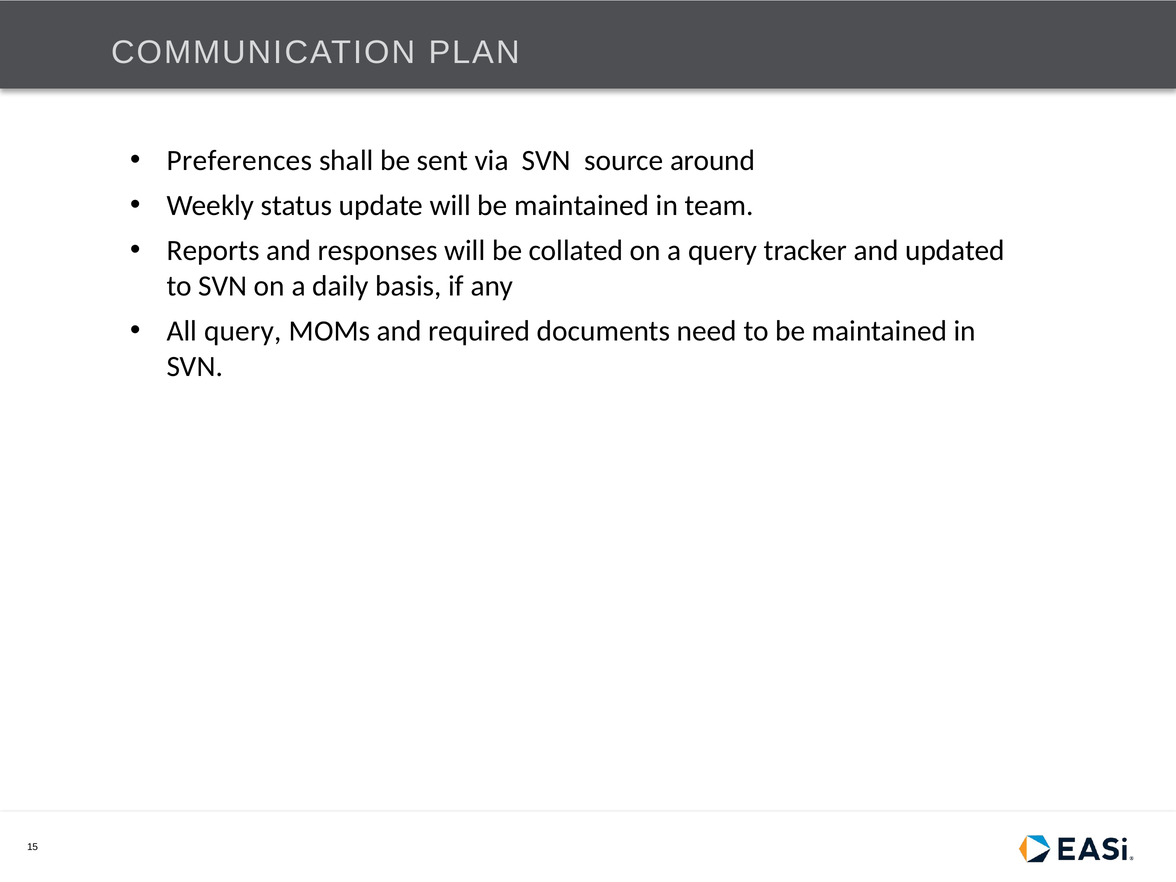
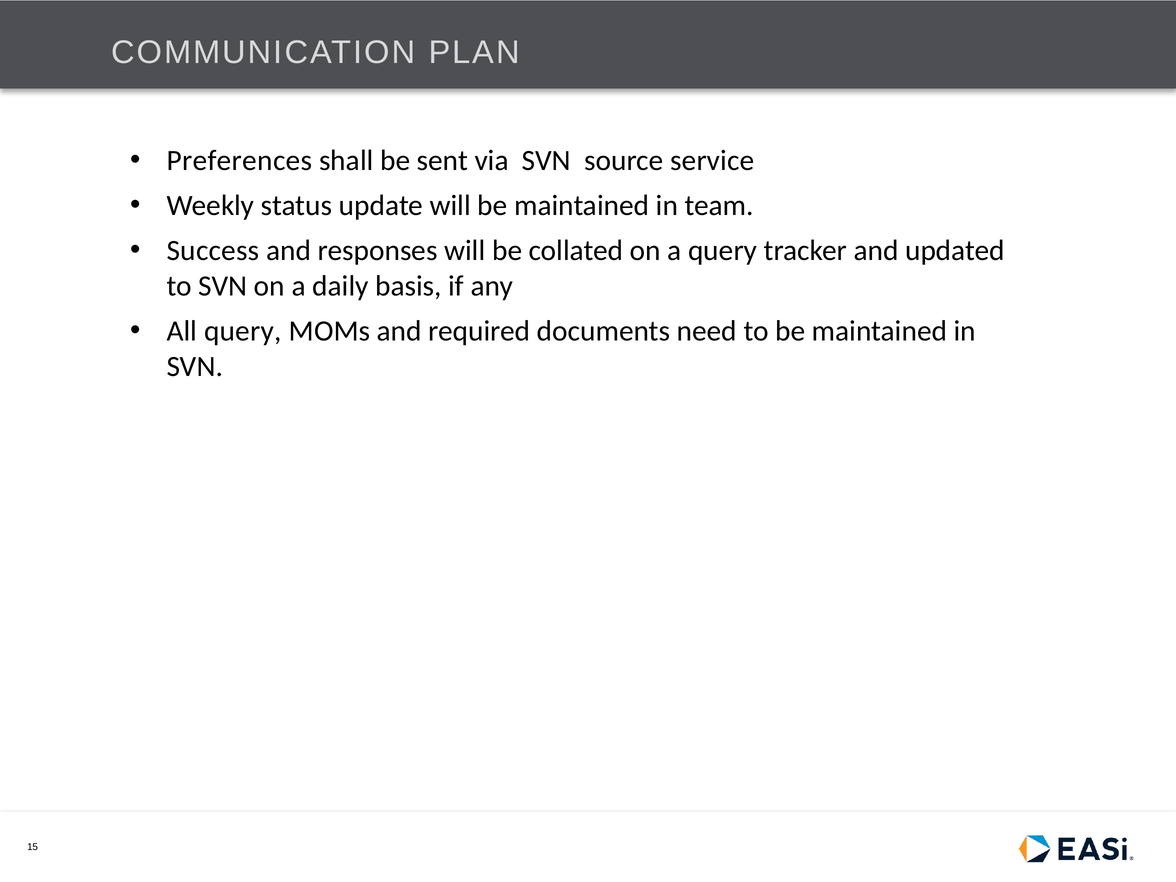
around: around -> service
Reports: Reports -> Success
